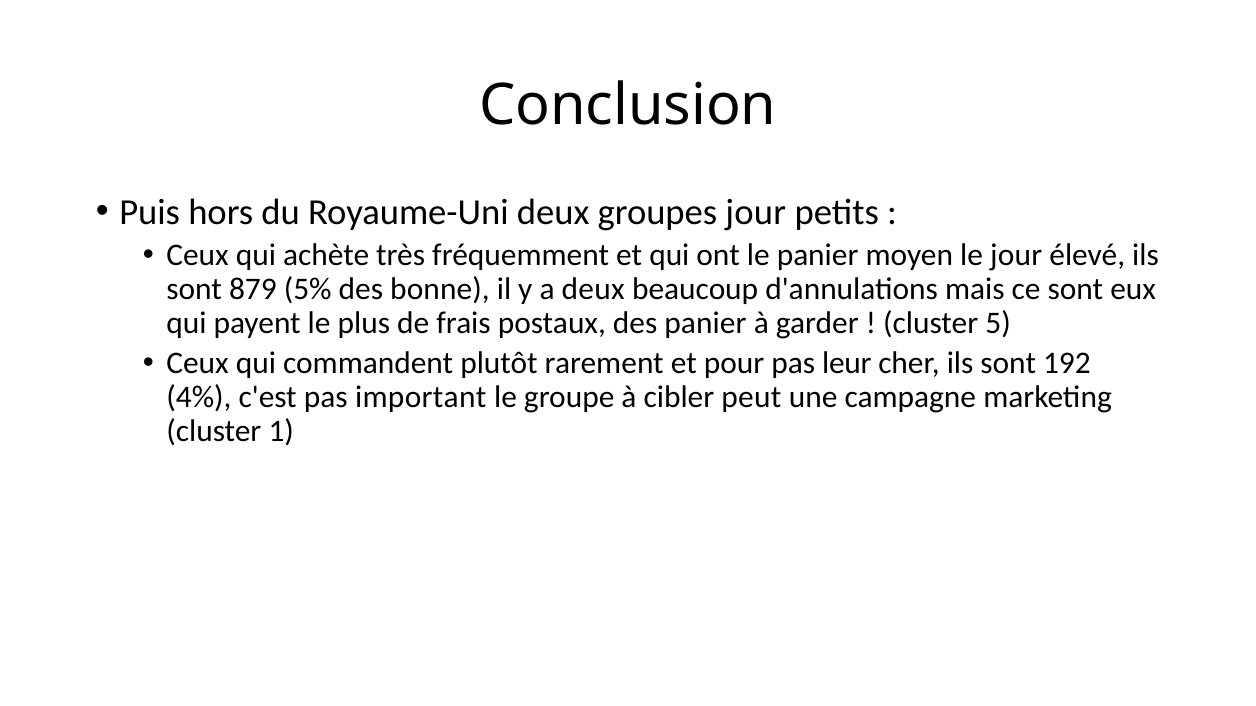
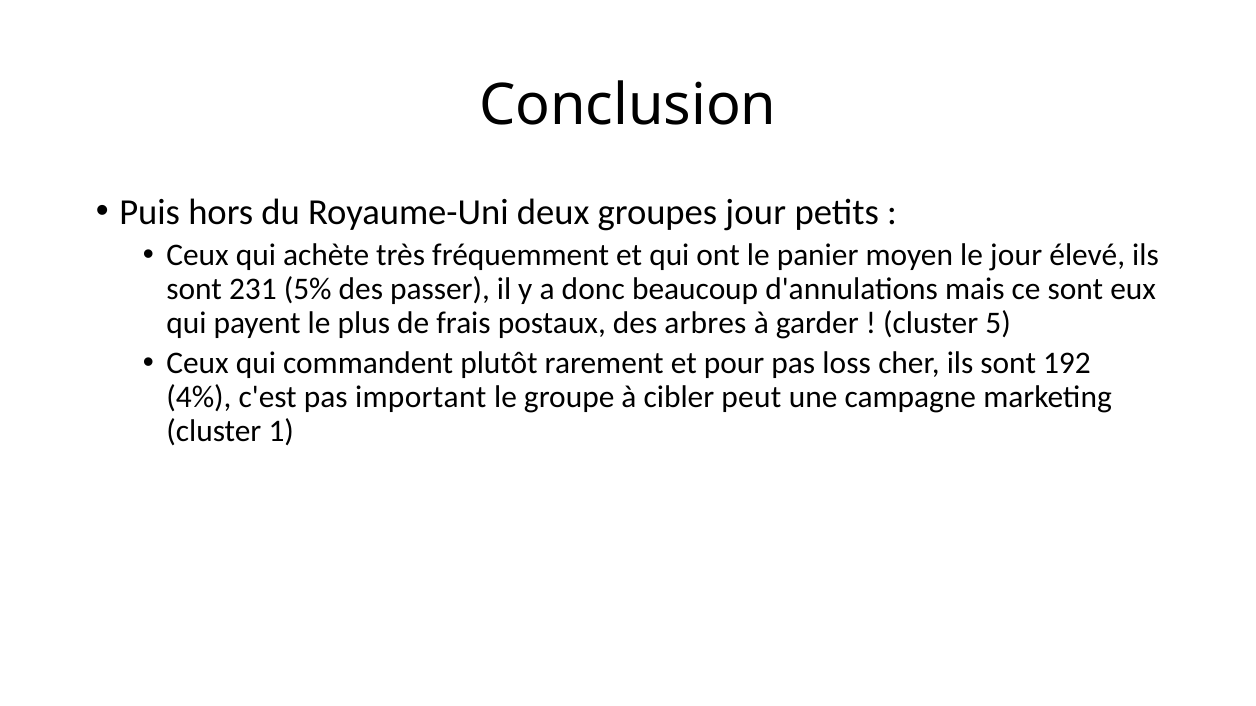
879: 879 -> 231
bonne: bonne -> passer
a deux: deux -> donc
des panier: panier -> arbres
leur: leur -> loss
